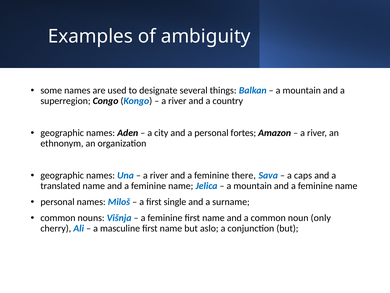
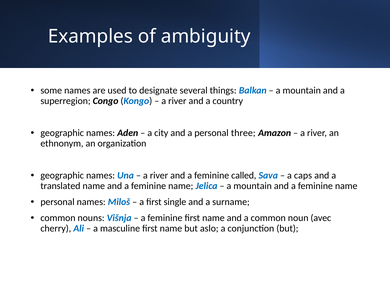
fortes: fortes -> three
there: there -> called
only: only -> avec
